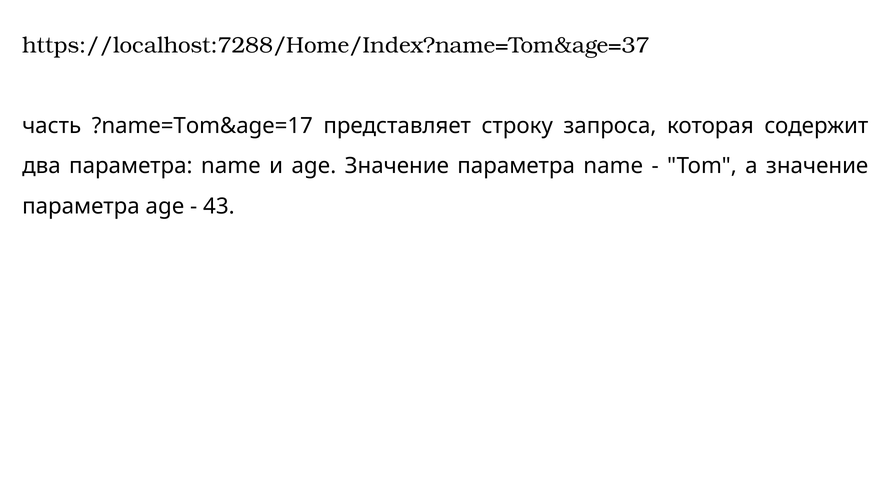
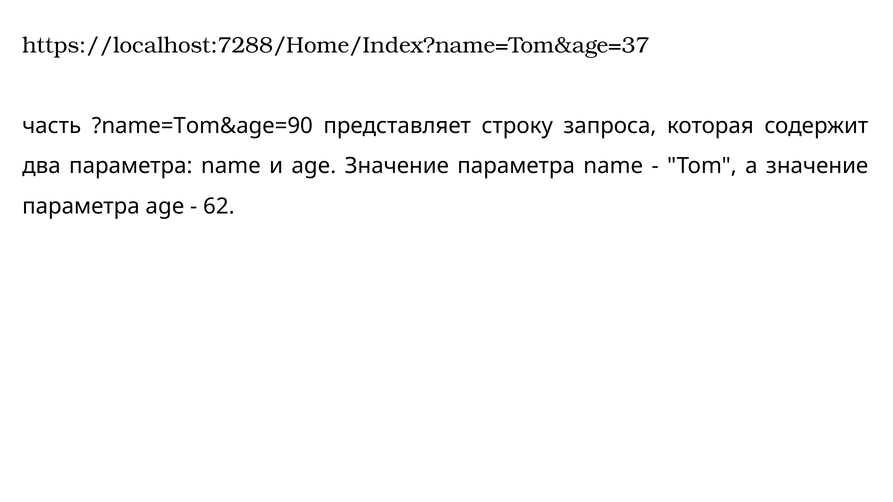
?name=Tom&age=17: ?name=Tom&age=17 -> ?name=Tom&age=90
43: 43 -> 62
